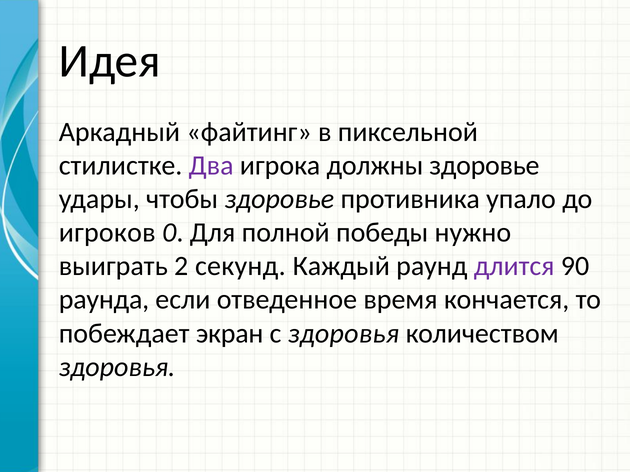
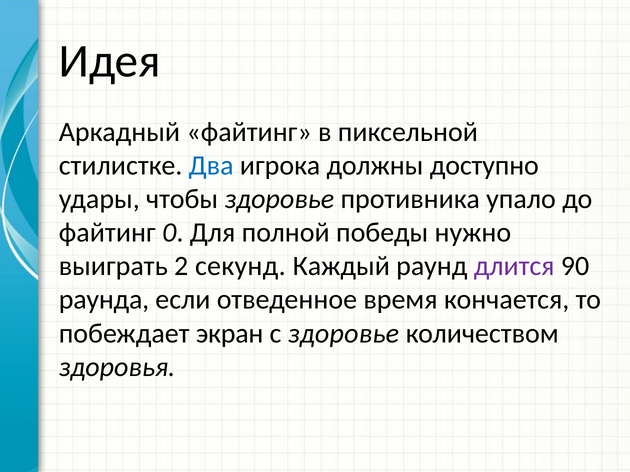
Два colour: purple -> blue
должны здоровье: здоровье -> доступно
игроков at (107, 233): игроков -> файтинг
с здоровья: здоровья -> здоровье
